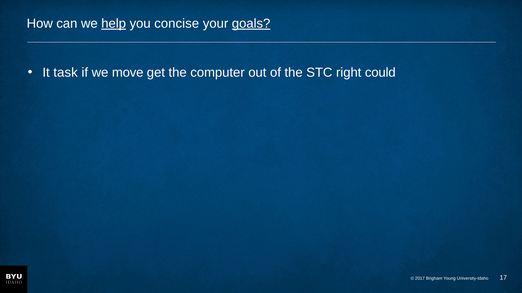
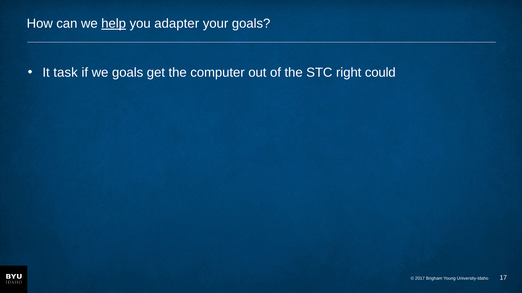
concise: concise -> adapter
goals at (251, 24) underline: present -> none
we move: move -> goals
